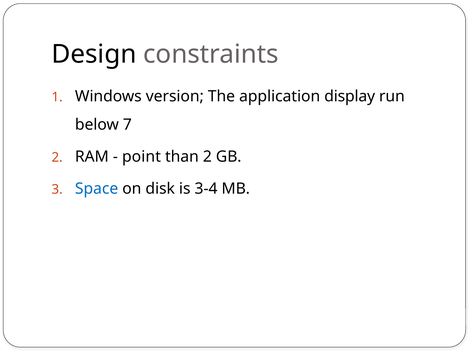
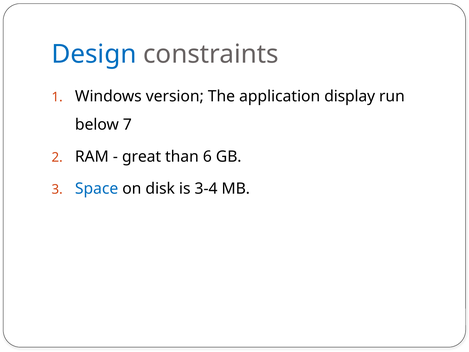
Design colour: black -> blue
point: point -> great
than 2: 2 -> 6
